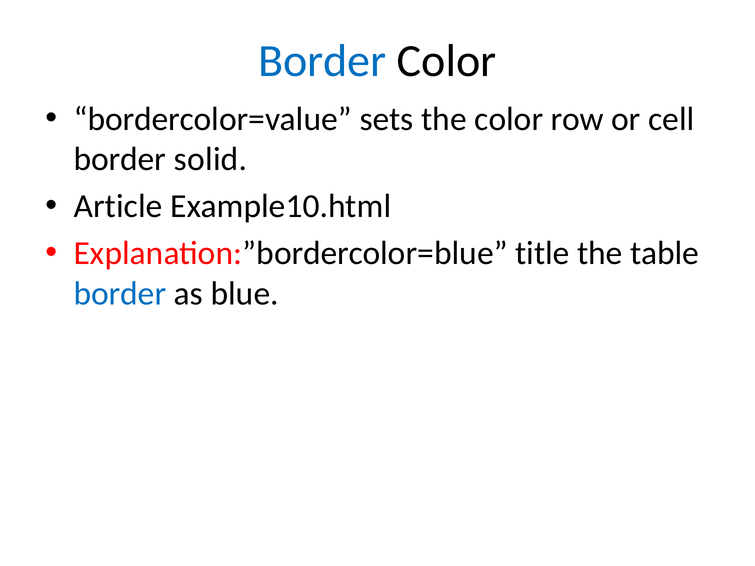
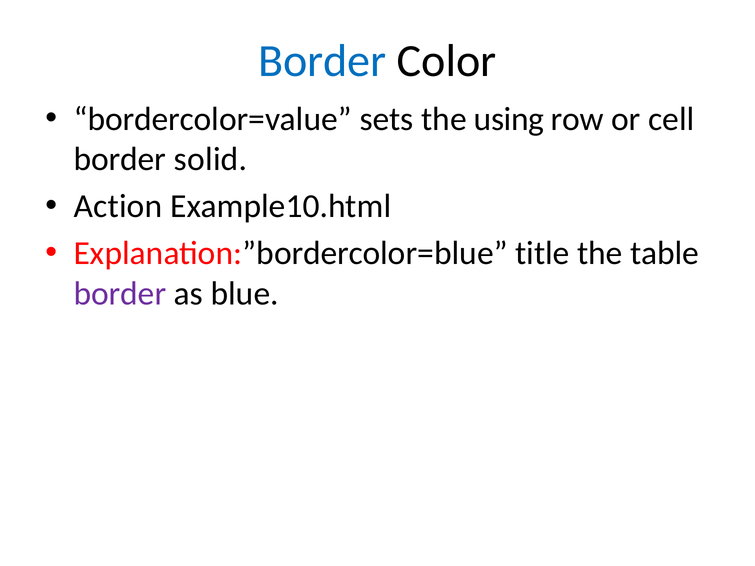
the color: color -> using
Article: Article -> Action
border at (120, 294) colour: blue -> purple
